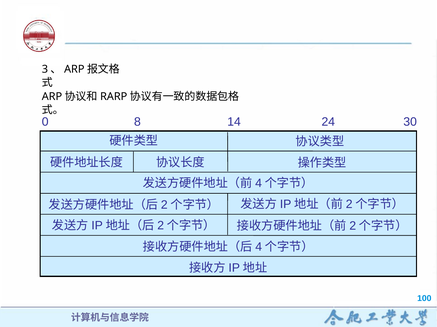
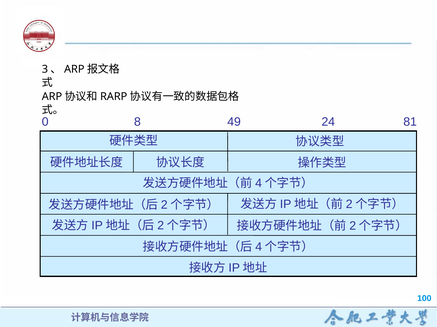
14: 14 -> 49
30: 30 -> 81
